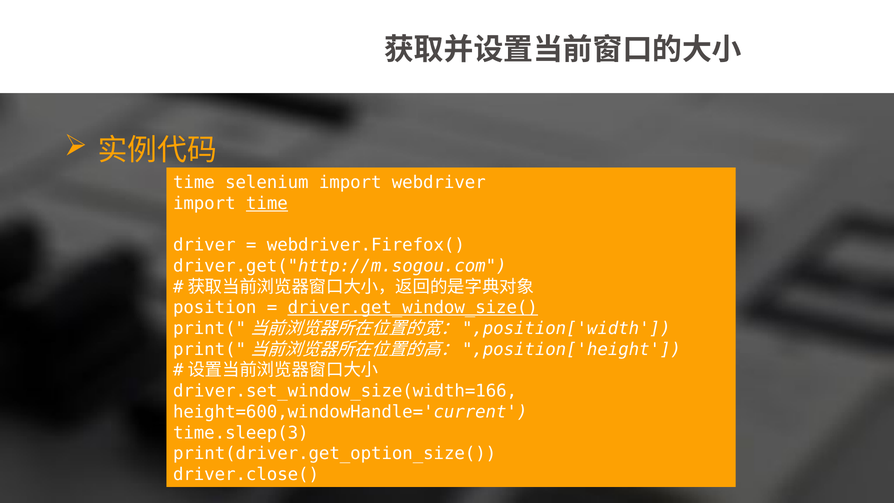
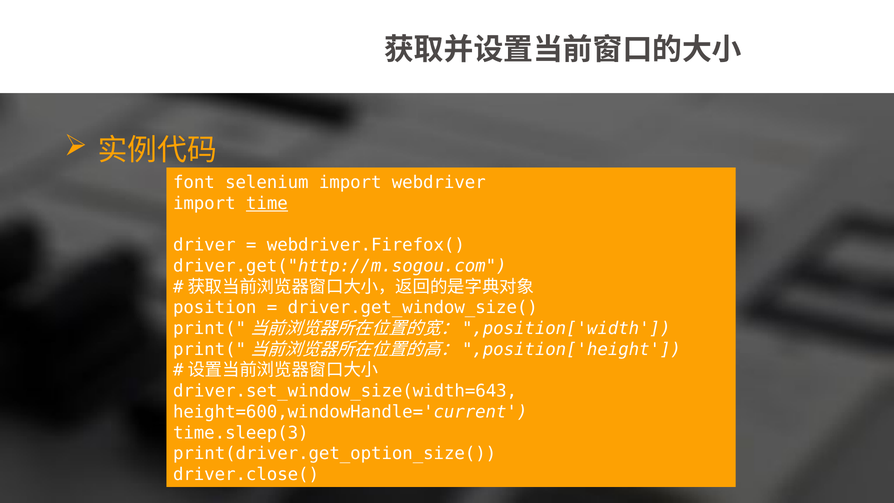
time at (194, 182): time -> font
driver.get_window_size( underline: present -> none
driver.set_window_size(width=166: driver.set_window_size(width=166 -> driver.set_window_size(width=643
